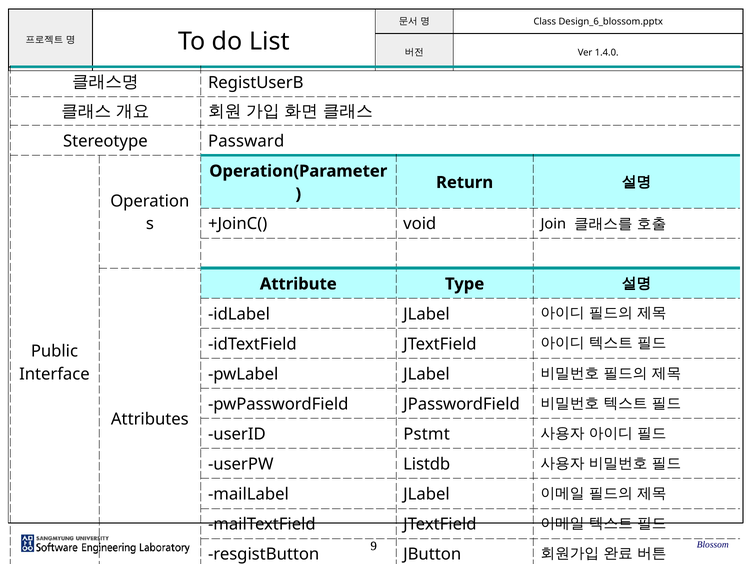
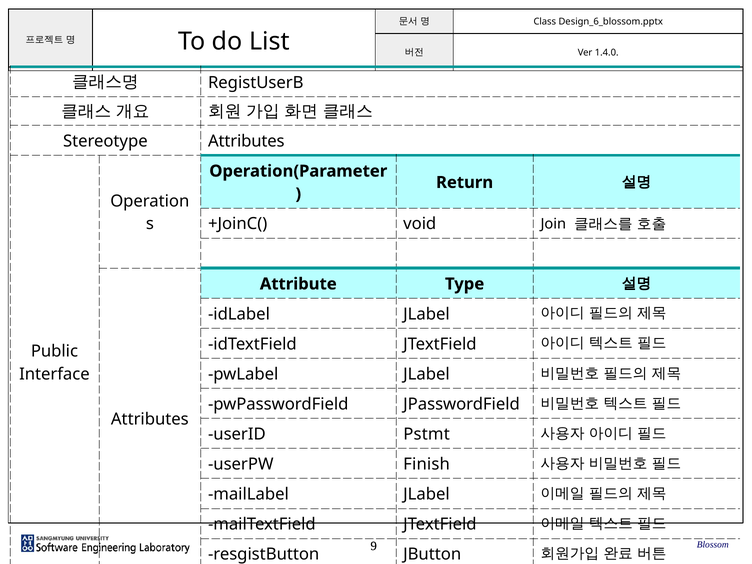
Stereotype Passward: Passward -> Attributes
Listdb: Listdb -> Finish
